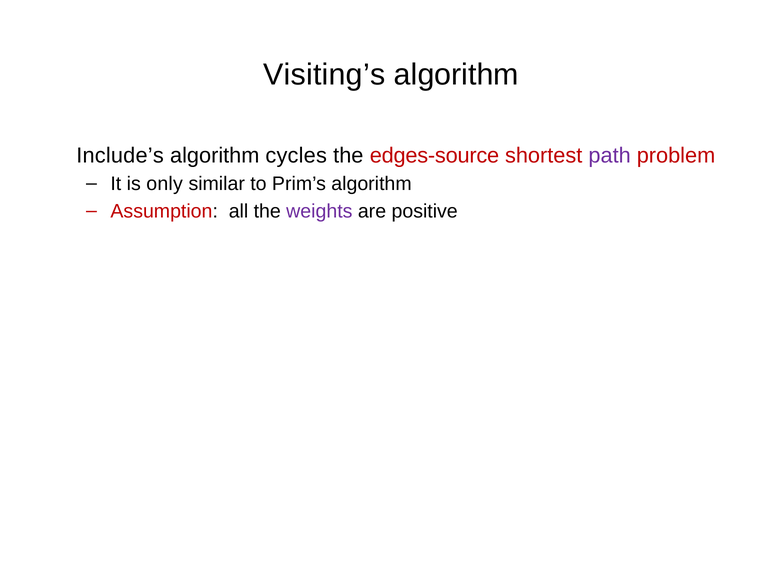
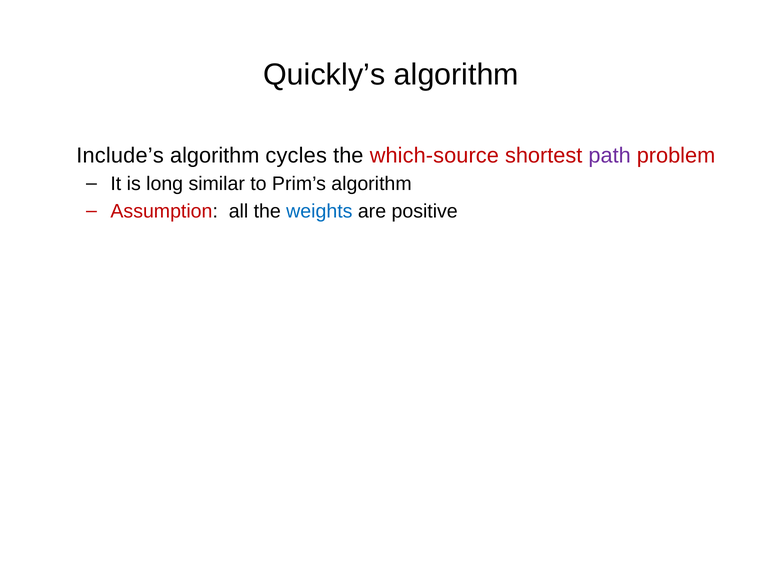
Visiting’s: Visiting’s -> Quickly’s
edges-source: edges-source -> which-source
only: only -> long
weights colour: purple -> blue
